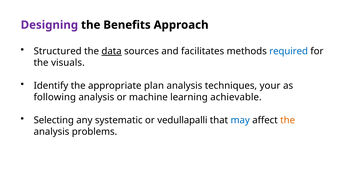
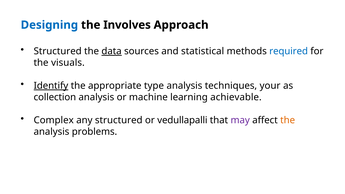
Designing colour: purple -> blue
Benefits: Benefits -> Involves
facilitates: facilitates -> statistical
Identify underline: none -> present
plan: plan -> type
following: following -> collection
Selecting: Selecting -> Complex
any systematic: systematic -> structured
may colour: blue -> purple
